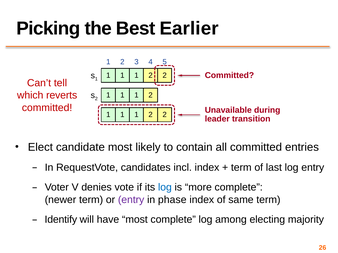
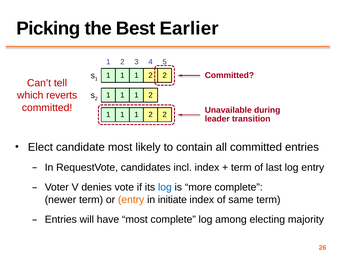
entry at (131, 200) colour: purple -> orange
phase: phase -> initiate
Identify at (61, 220): Identify -> Entries
